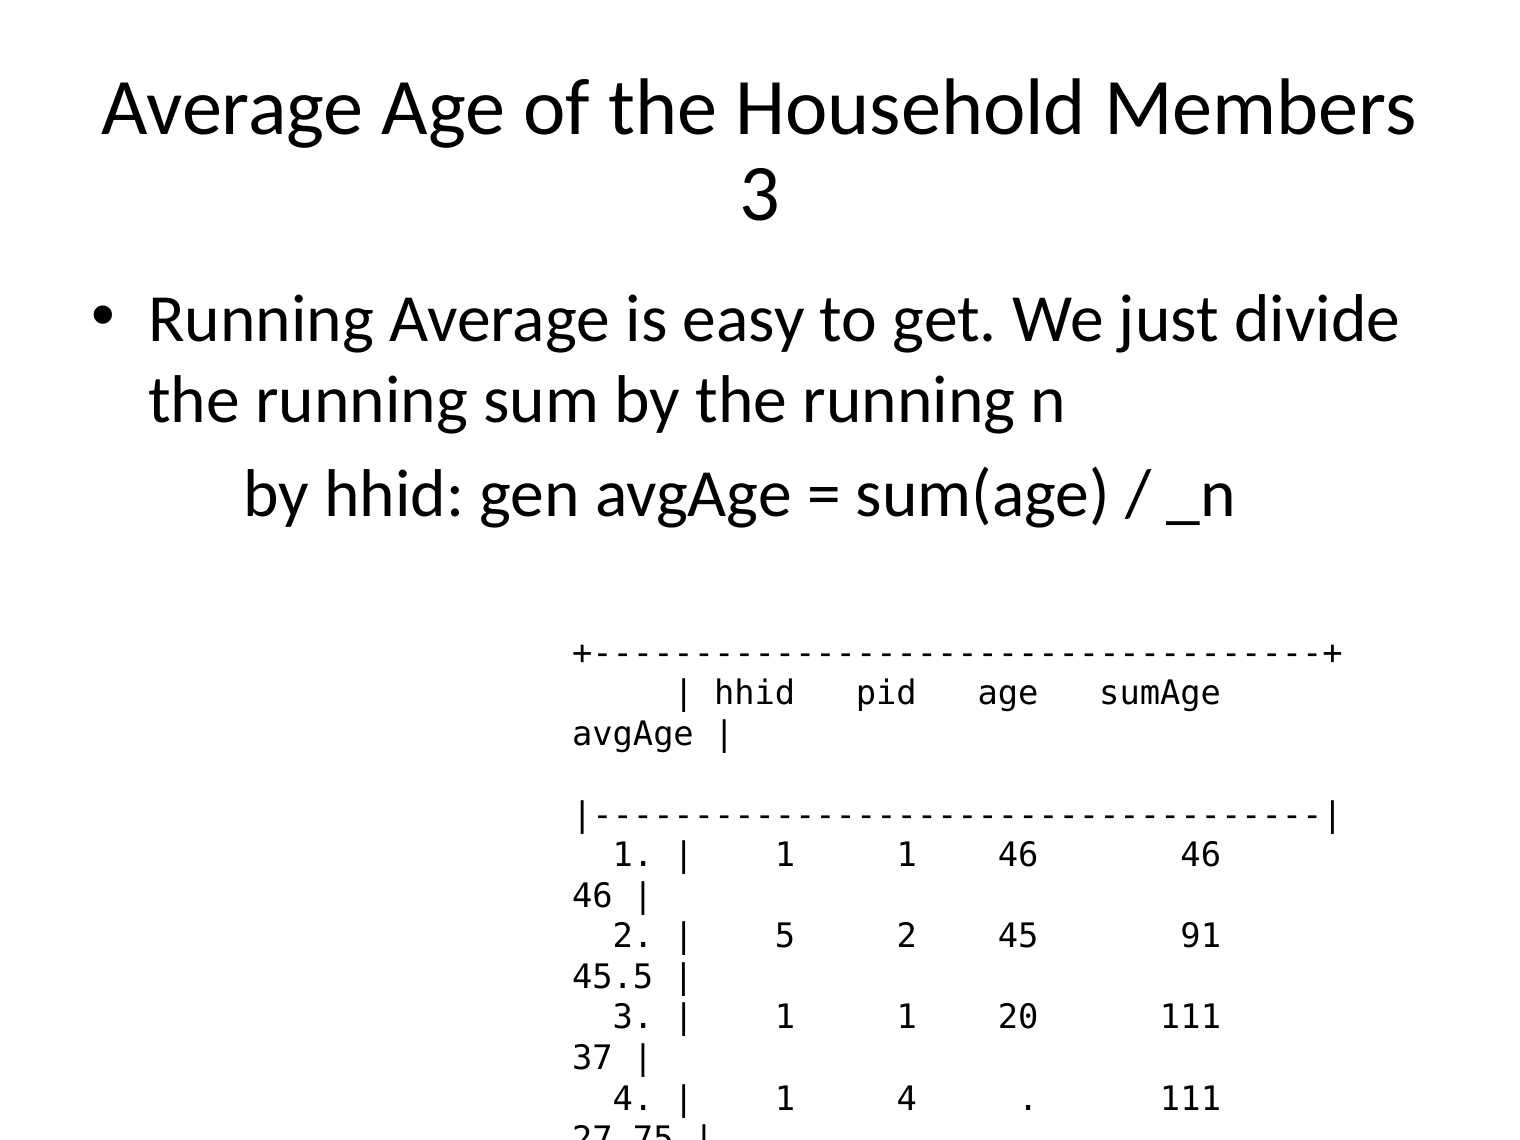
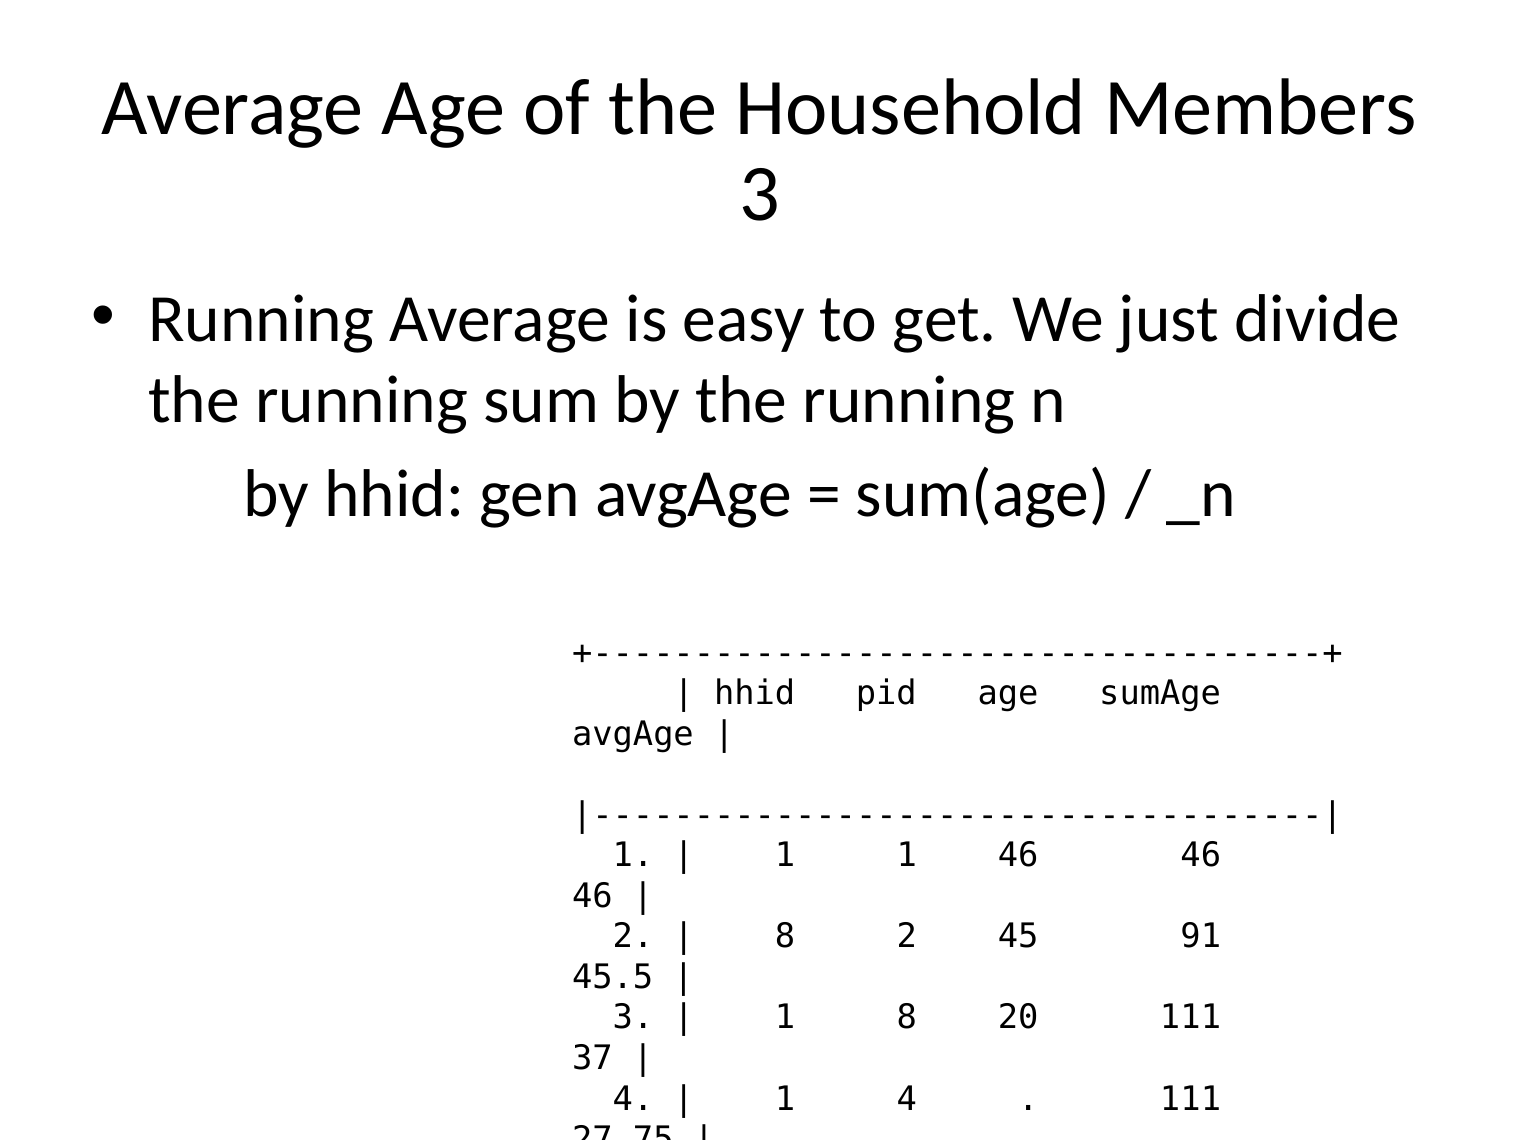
5 at (785, 937): 5 -> 8
1 at (907, 1018): 1 -> 8
